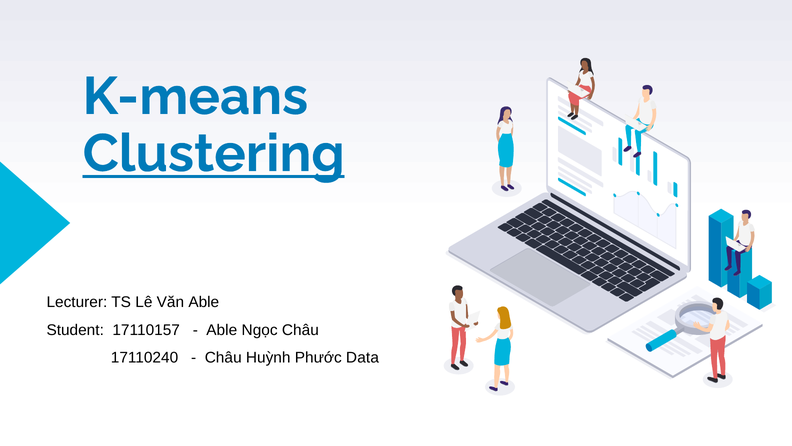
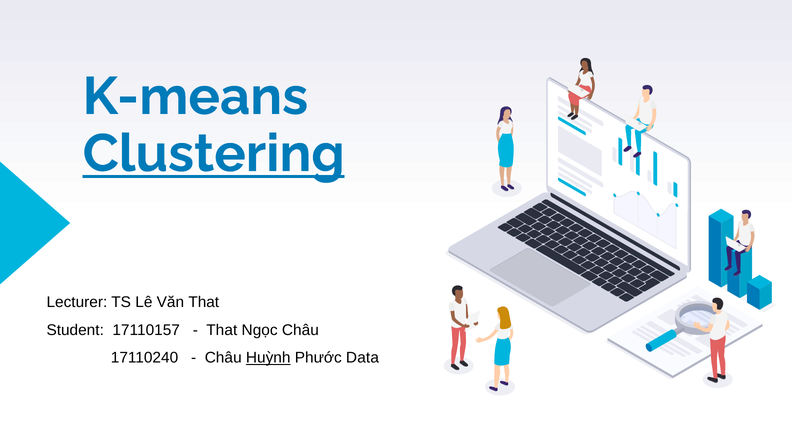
Văn Able: Able -> That
Able at (222, 330): Able -> That
Huỳnh underline: none -> present
